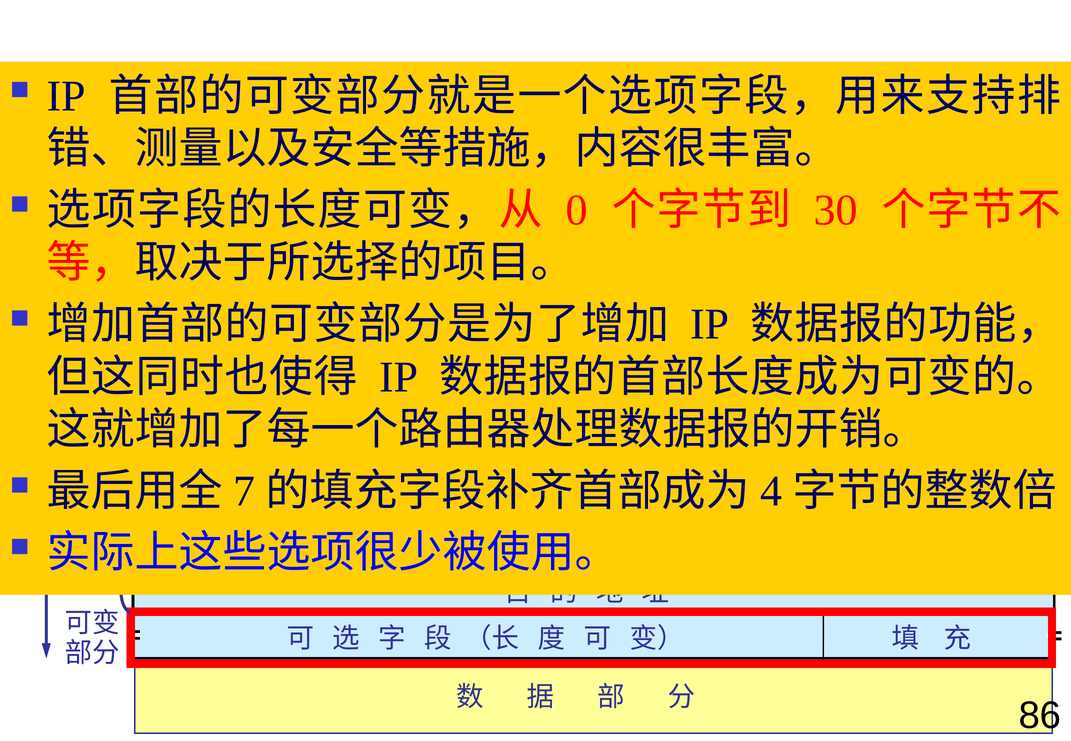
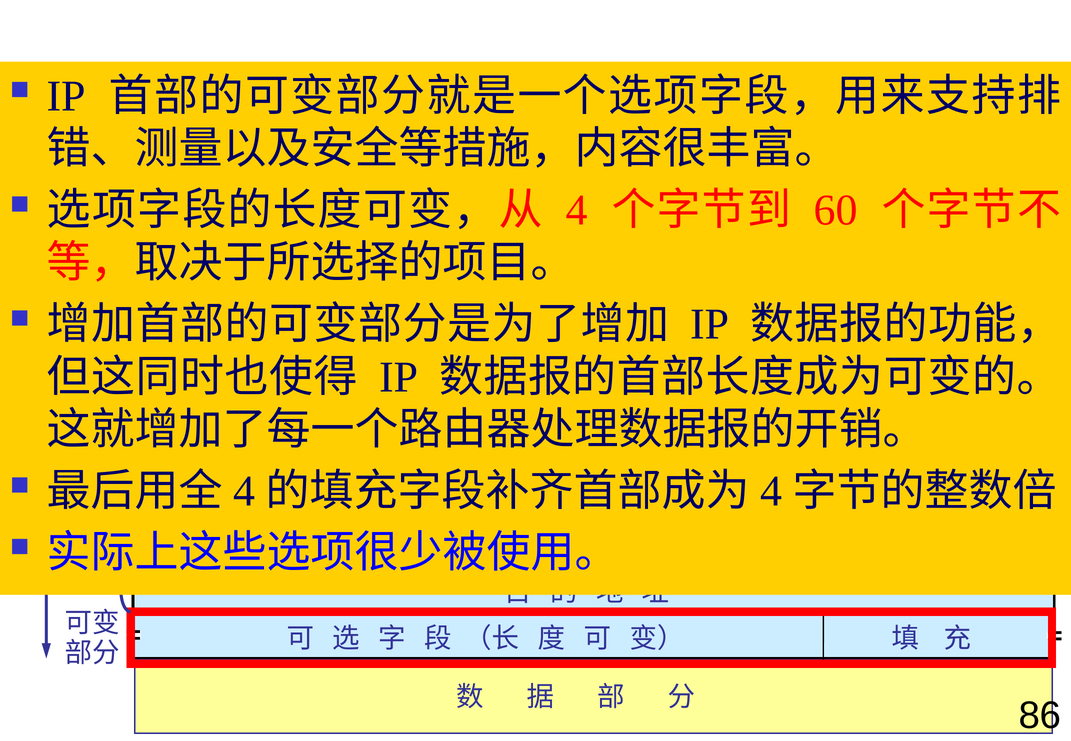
0 at (577, 210): 0 -> 4
30: 30 -> 60
7 at (244, 492): 7 -> 4
